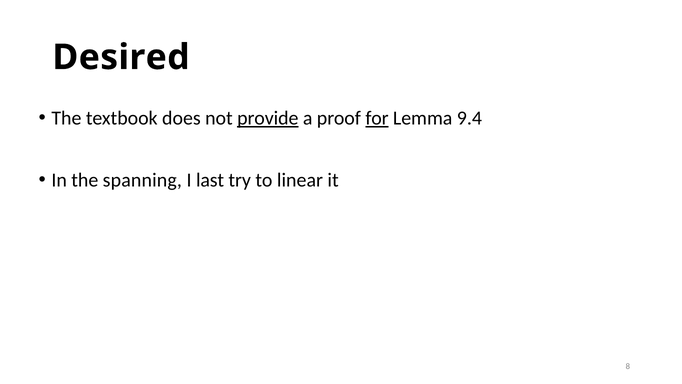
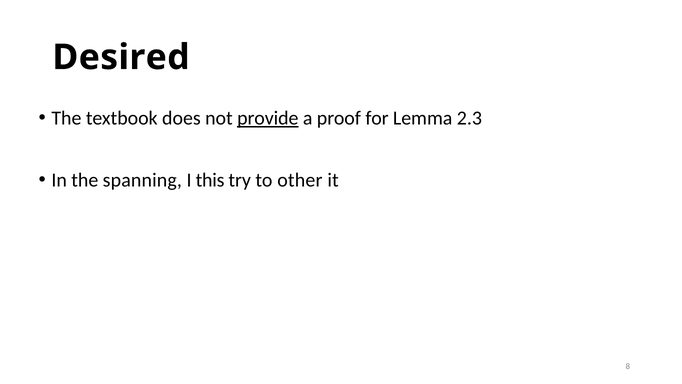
for underline: present -> none
9.4: 9.4 -> 2.3
last: last -> this
linear: linear -> other
